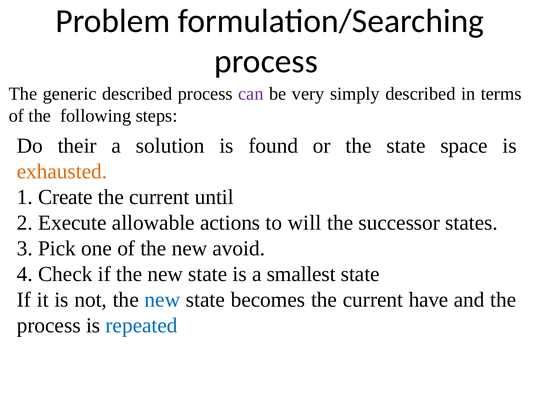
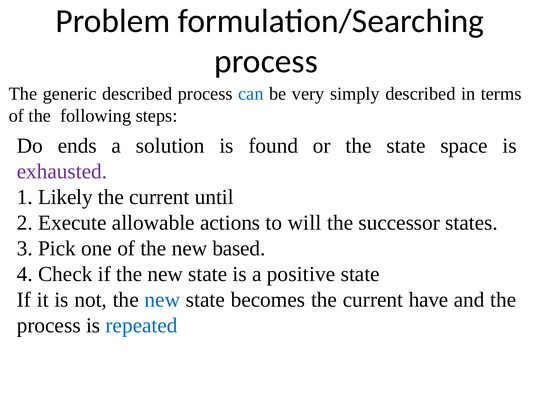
can colour: purple -> blue
their: their -> ends
exhausted colour: orange -> purple
Create: Create -> Likely
avoid: avoid -> based
smallest: smallest -> positive
